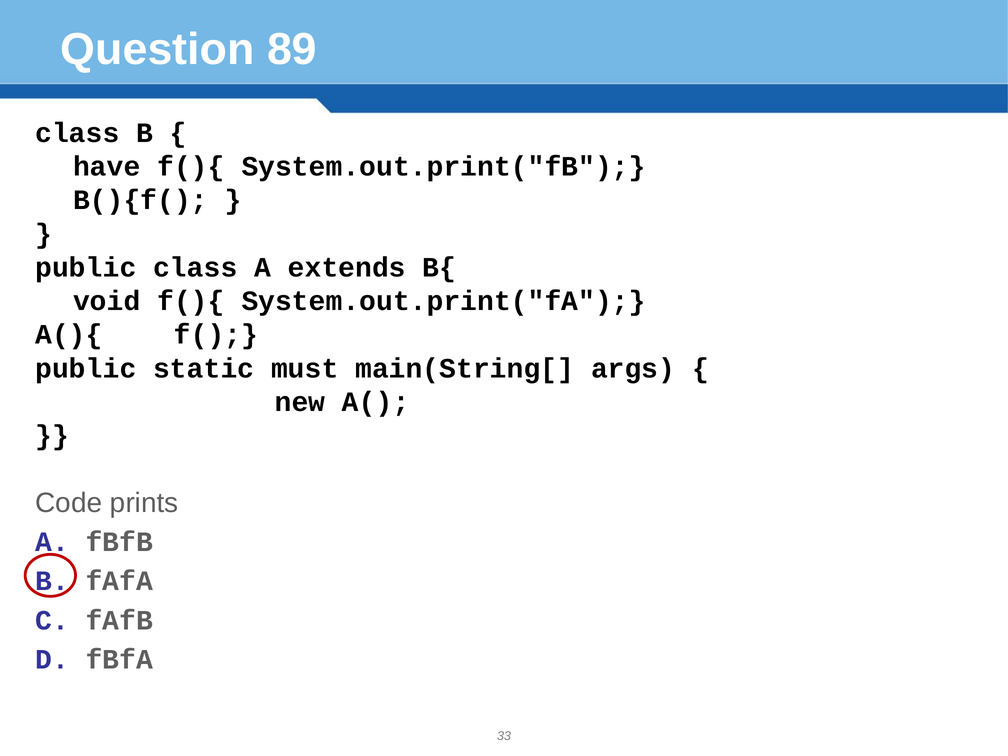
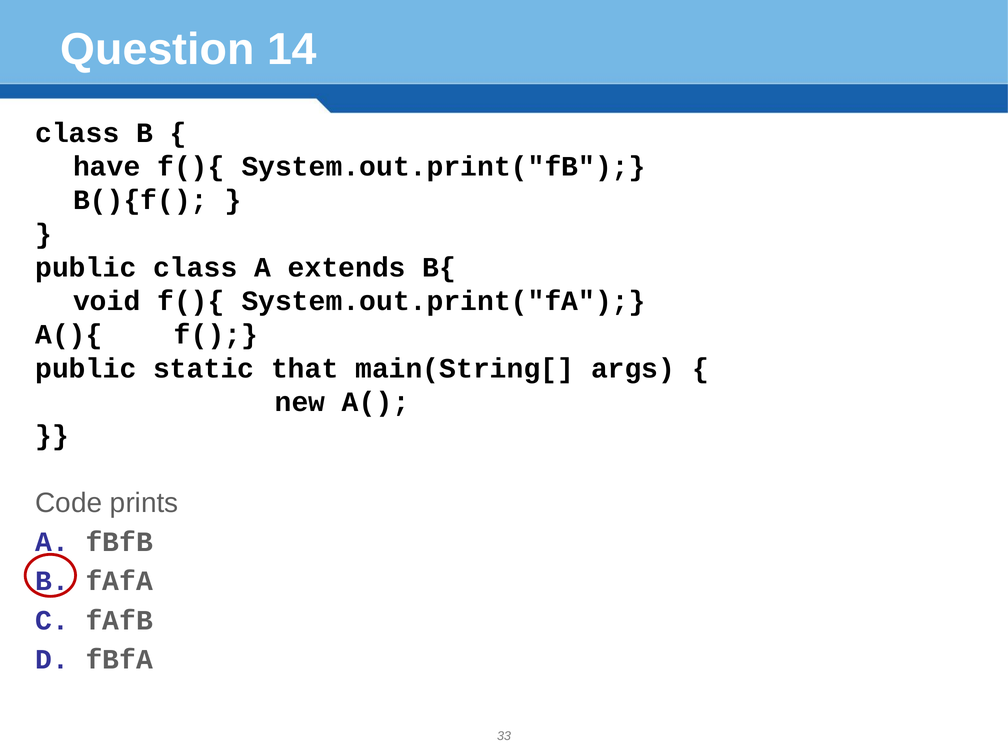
89: 89 -> 14
must: must -> that
